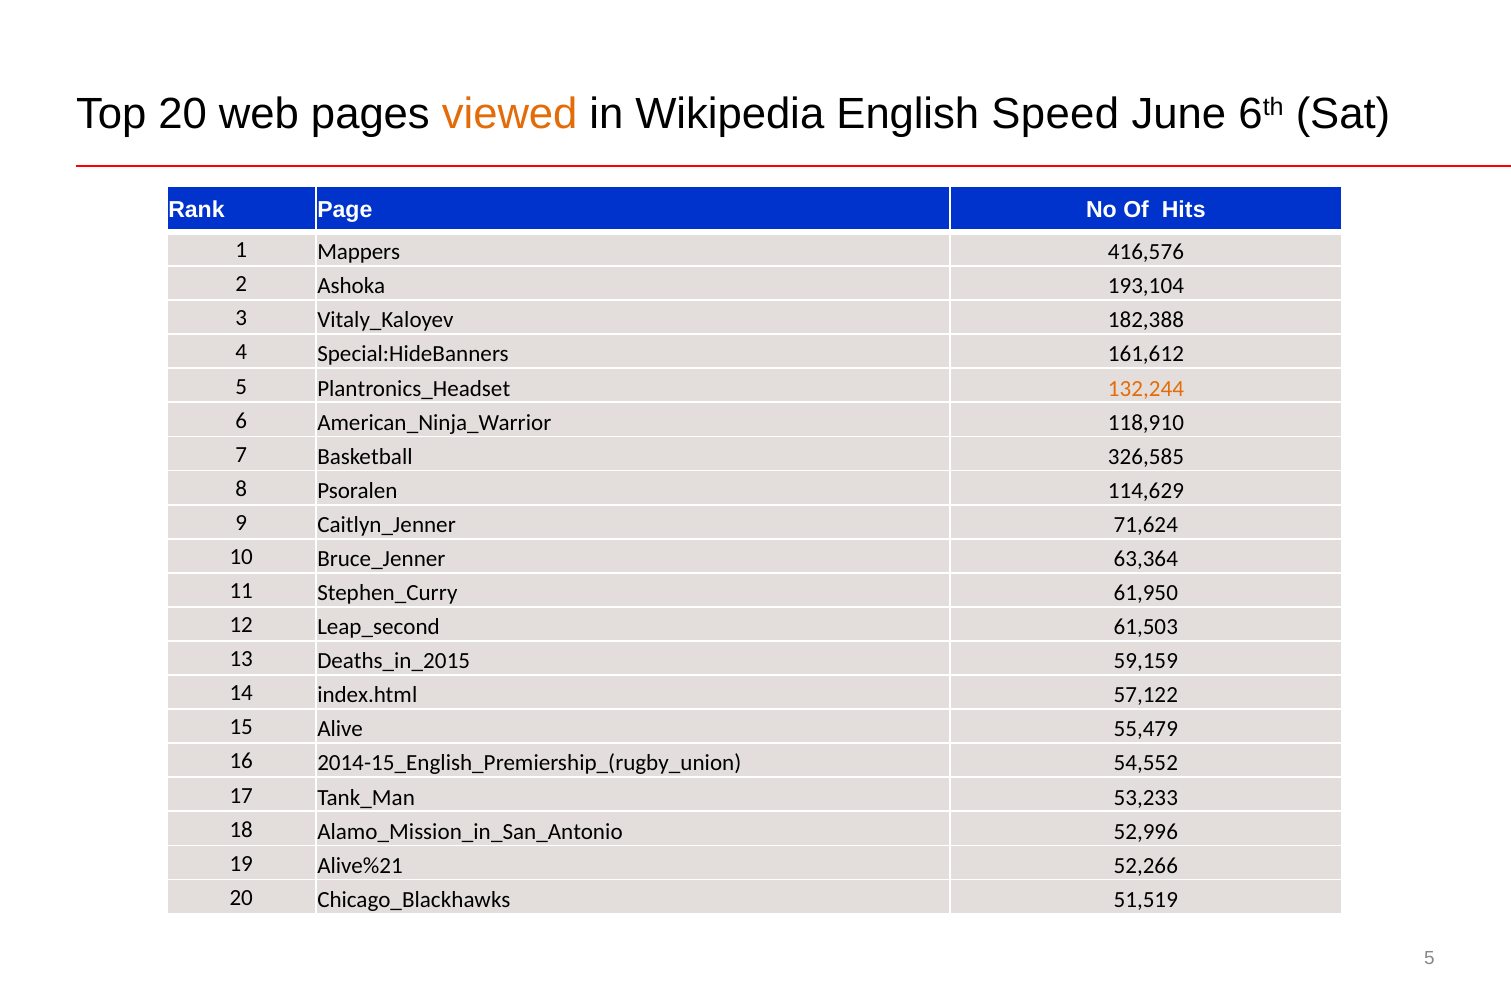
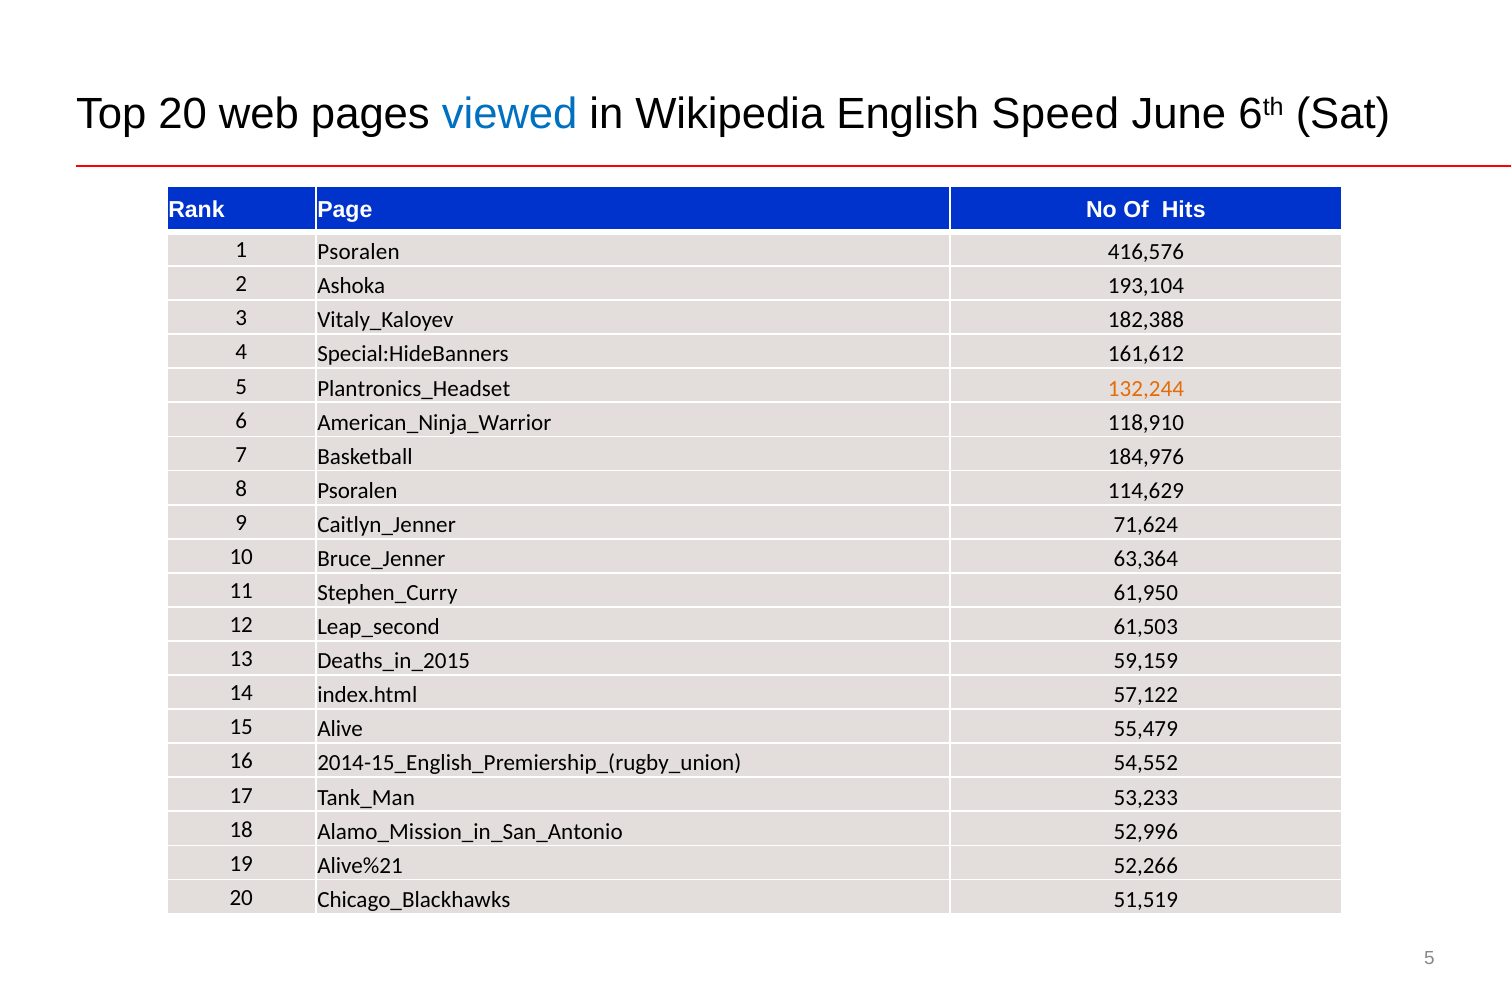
viewed colour: orange -> blue
1 Mappers: Mappers -> Psoralen
326,585: 326,585 -> 184,976
